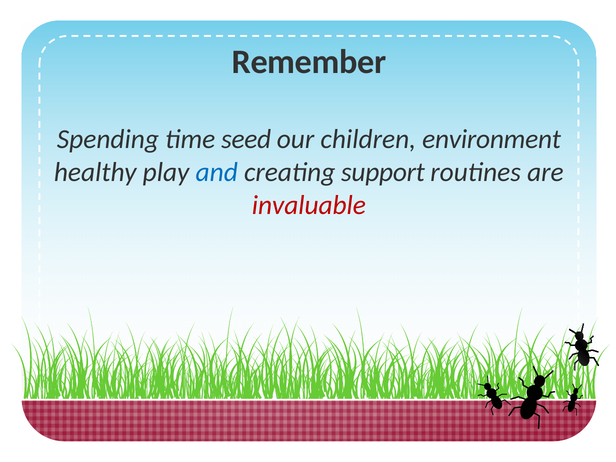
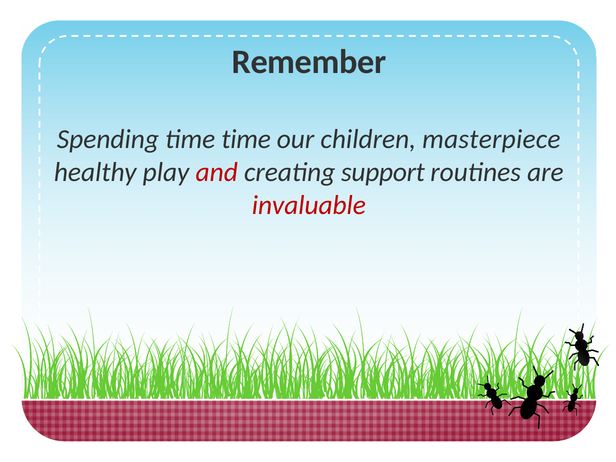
time seed: seed -> time
environment: environment -> masterpiece
and colour: blue -> red
